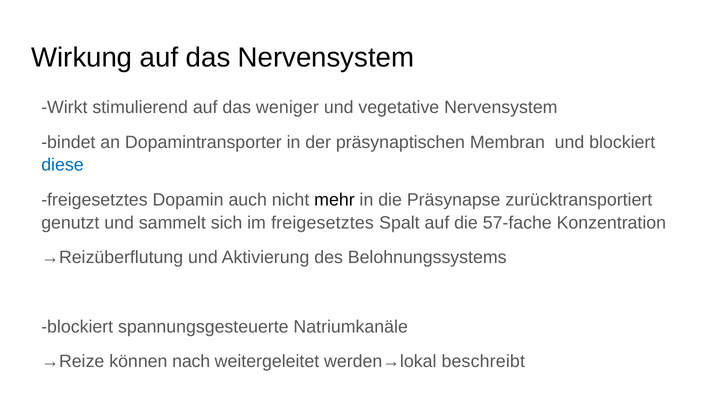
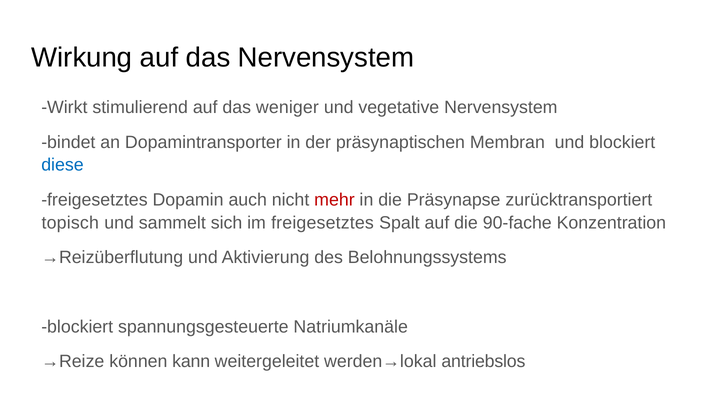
mehr colour: black -> red
genutzt: genutzt -> topisch
57-fache: 57-fache -> 90-fache
nach: nach -> kann
beschreibt: beschreibt -> antriebslos
